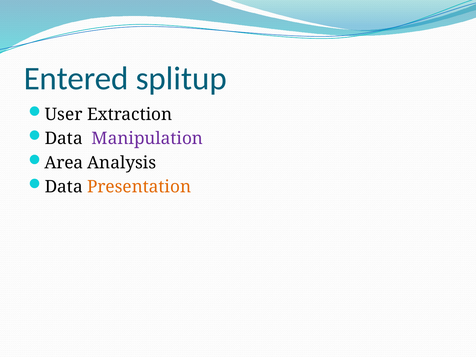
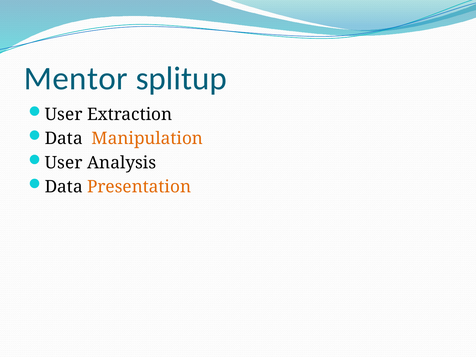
Entered: Entered -> Mentor
Manipulation colour: purple -> orange
Area at (64, 163): Area -> User
